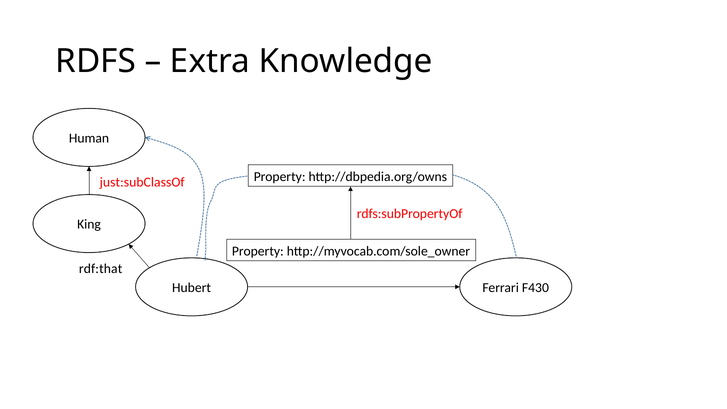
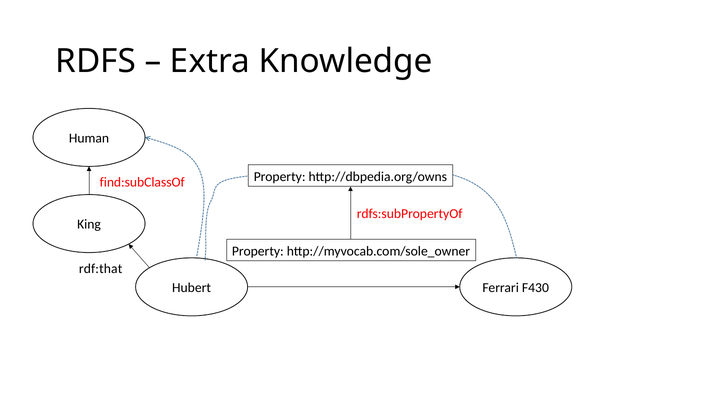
just:subClassOf: just:subClassOf -> find:subClassOf
